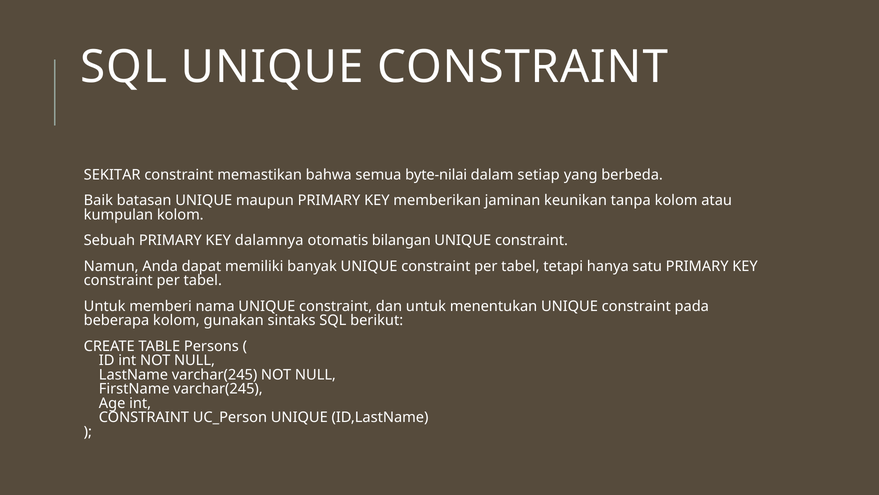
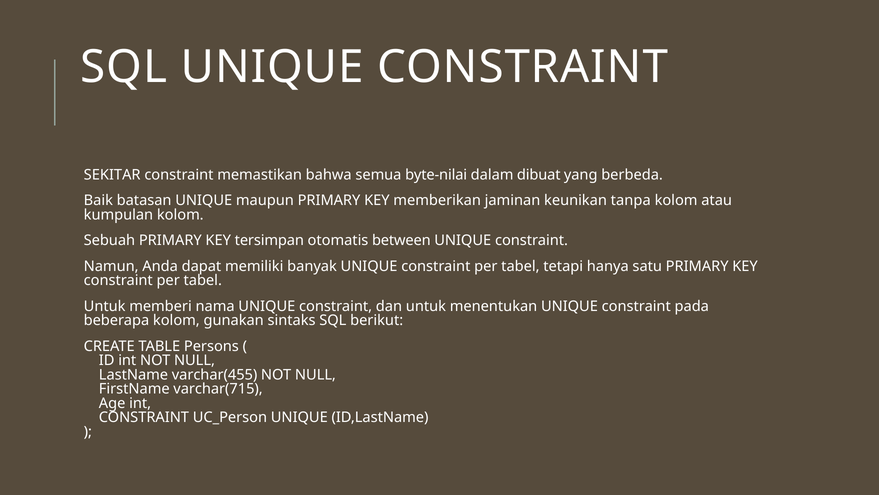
setiap: setiap -> dibuat
dalamnya: dalamnya -> tersimpan
bilangan: bilangan -> between
LastName varchar(245: varchar(245 -> varchar(455
FirstName varchar(245: varchar(245 -> varchar(715
